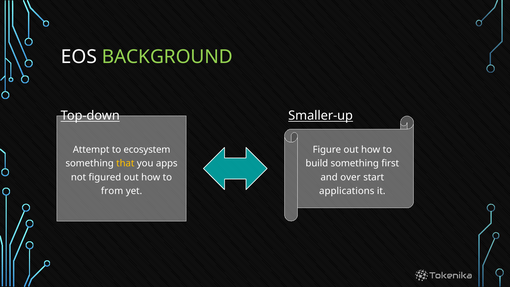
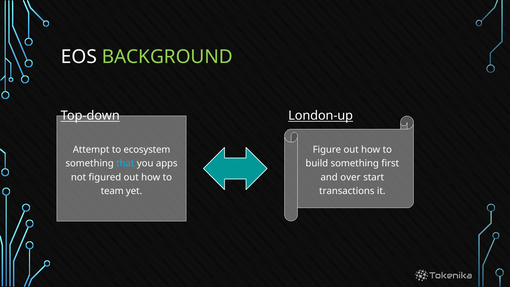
Smaller-up: Smaller-up -> London-up
that colour: yellow -> light blue
from: from -> team
applications: applications -> transactions
